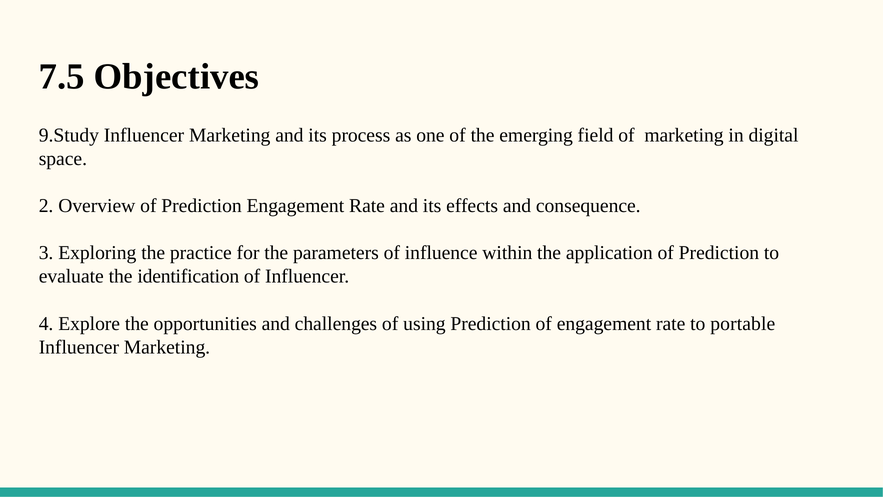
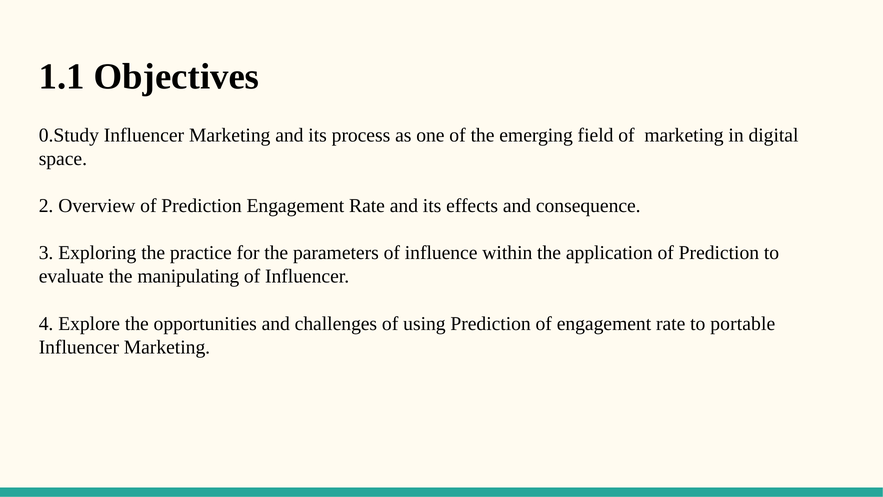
7.5: 7.5 -> 1.1
9.Study: 9.Study -> 0.Study
identification: identification -> manipulating
